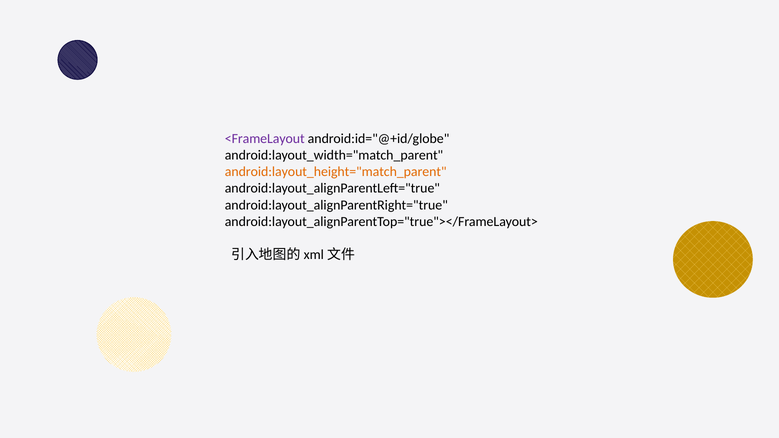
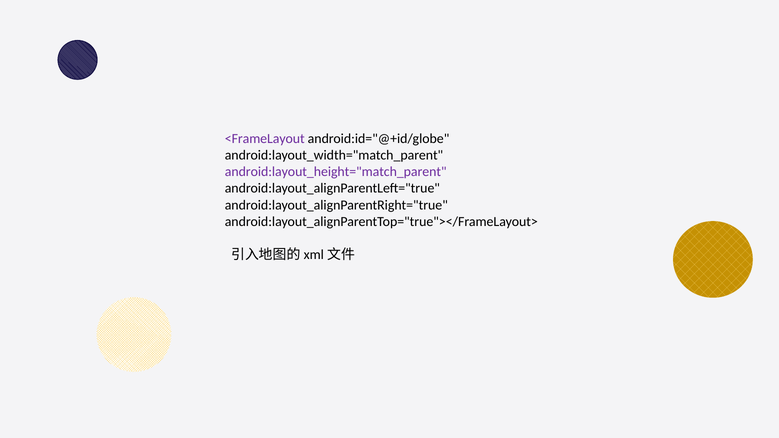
android:layout_height="match_parent colour: orange -> purple
